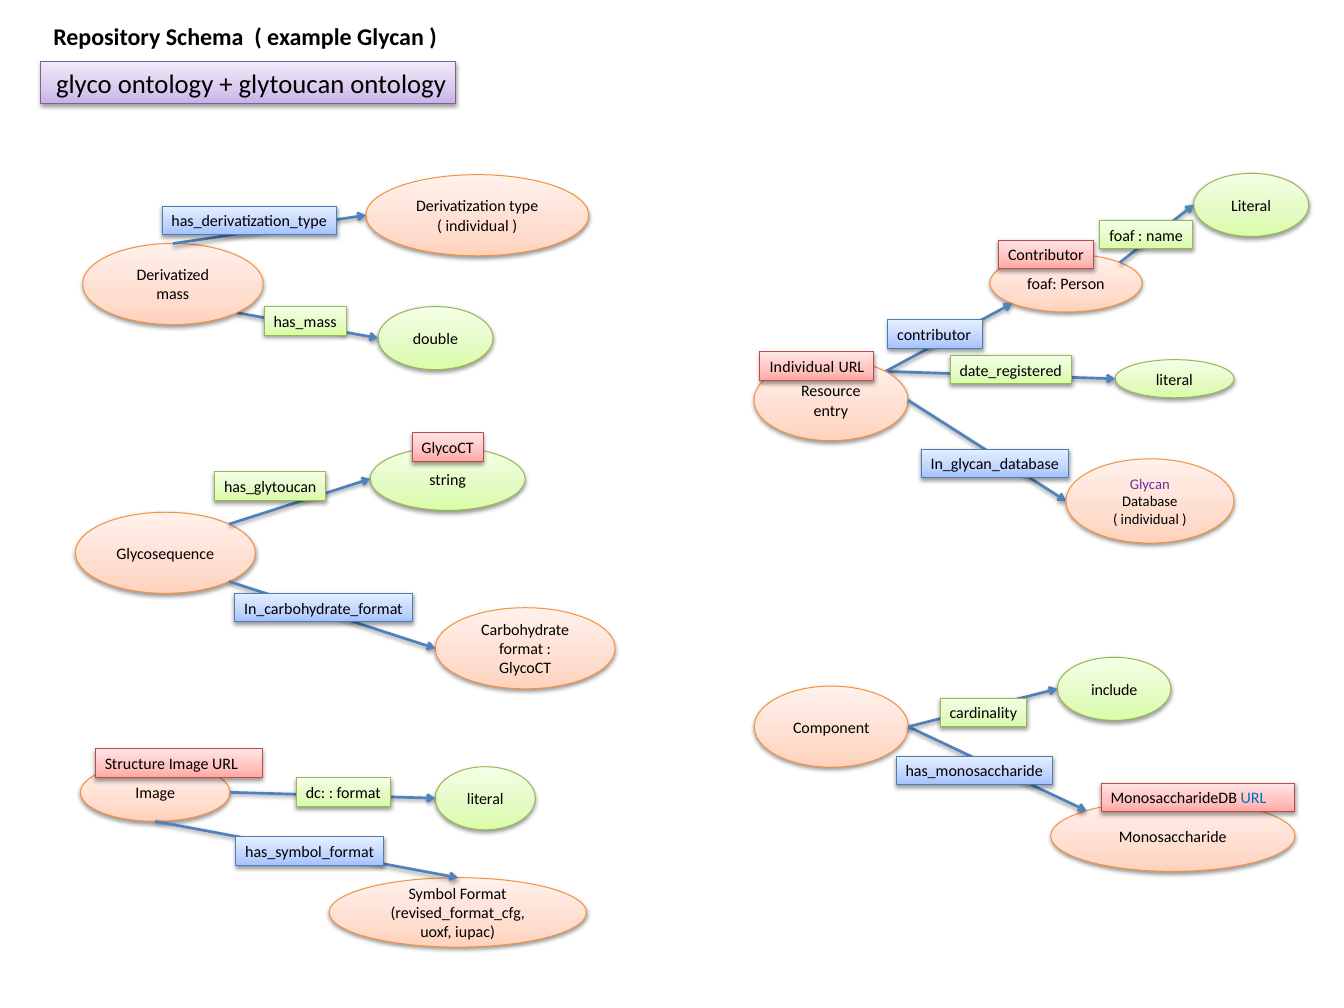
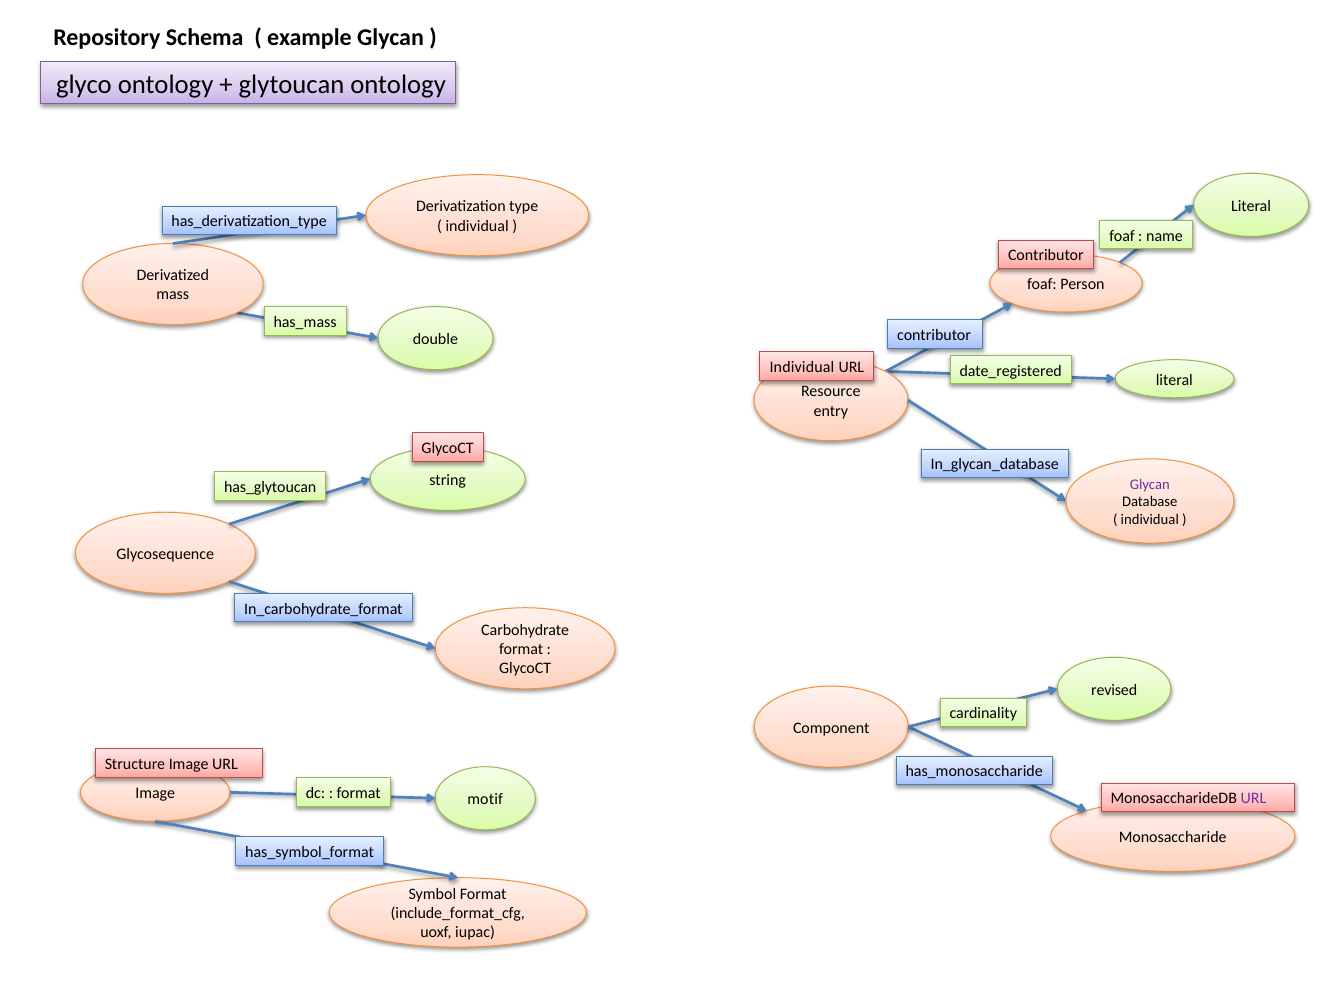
include: include -> revised
URL at (1253, 799) colour: blue -> purple
literal at (485, 799): literal -> motif
revised_format_cfg: revised_format_cfg -> include_format_cfg
